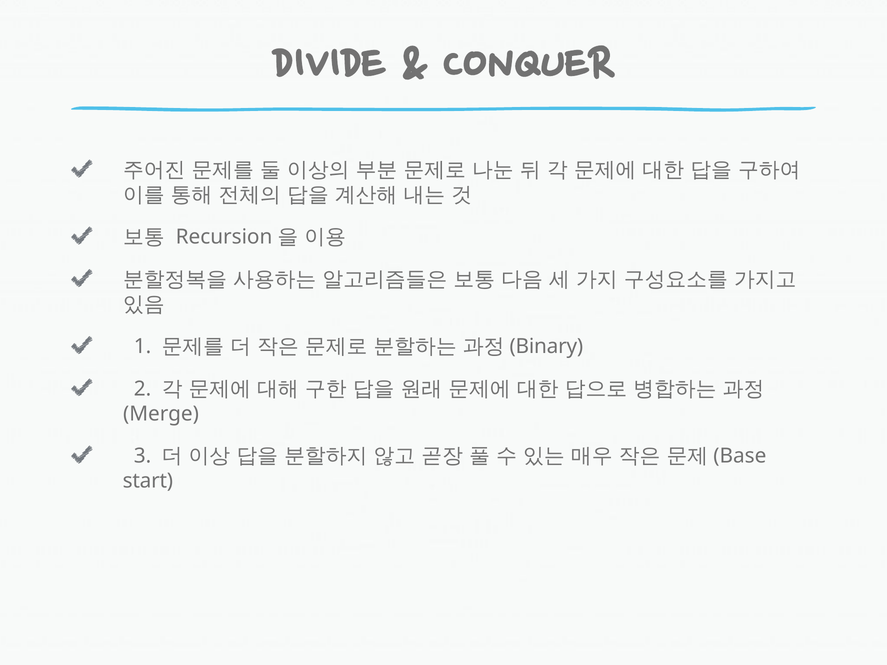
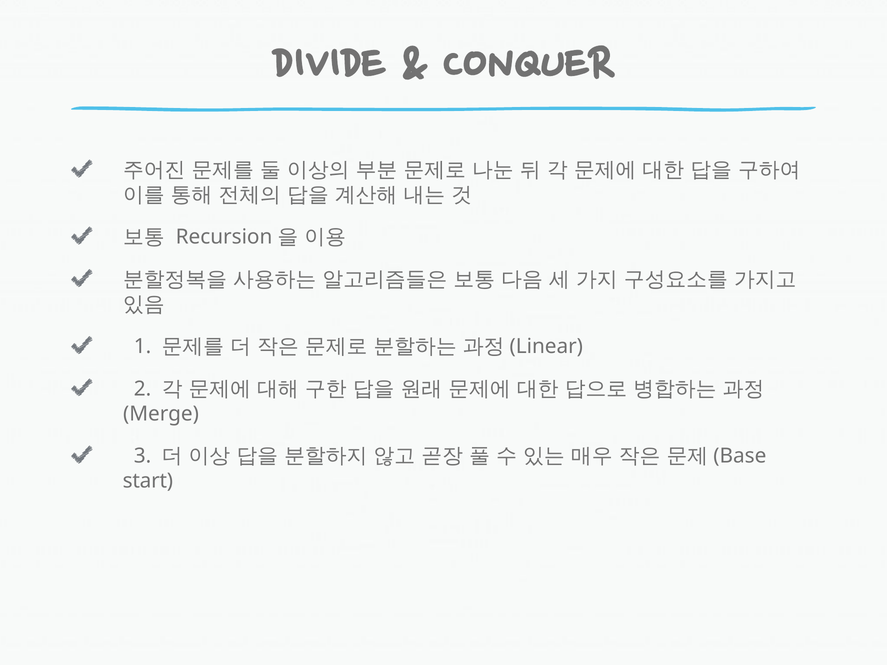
Binary: Binary -> Linear
